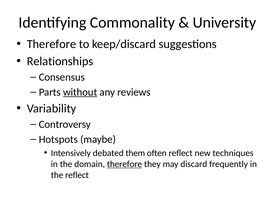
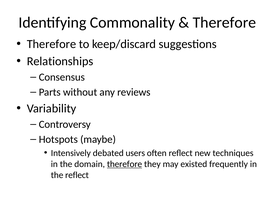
University at (224, 22): University -> Therefore
without underline: present -> none
them: them -> users
discard: discard -> existed
